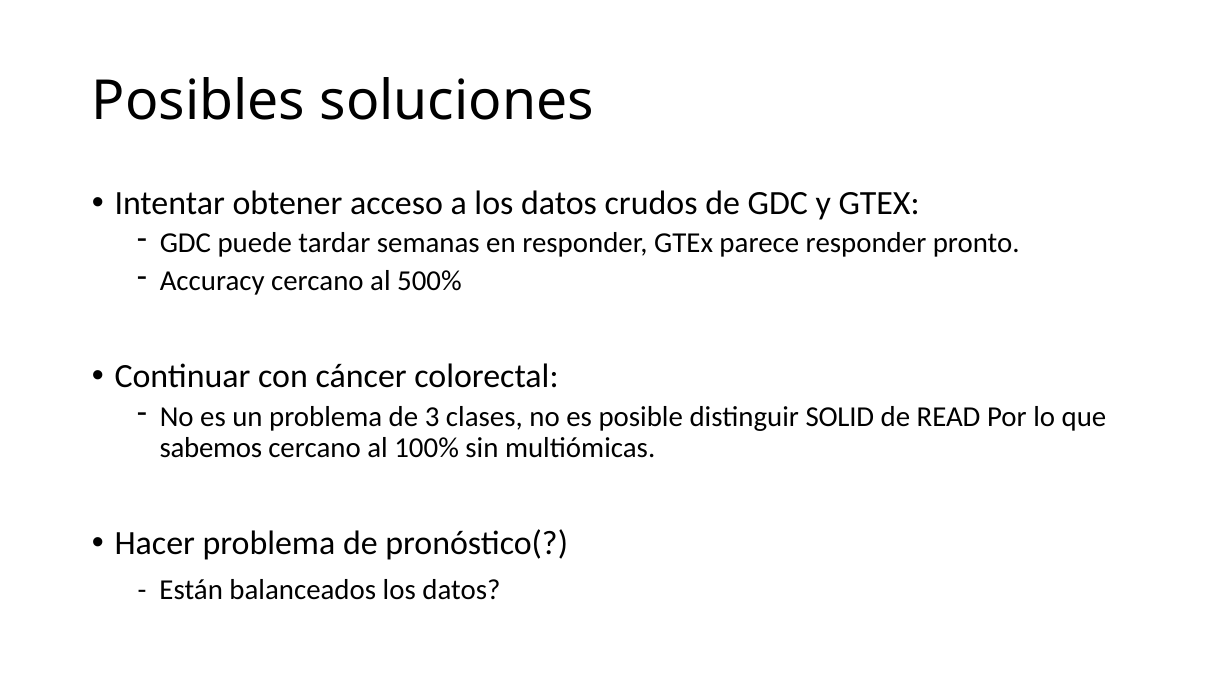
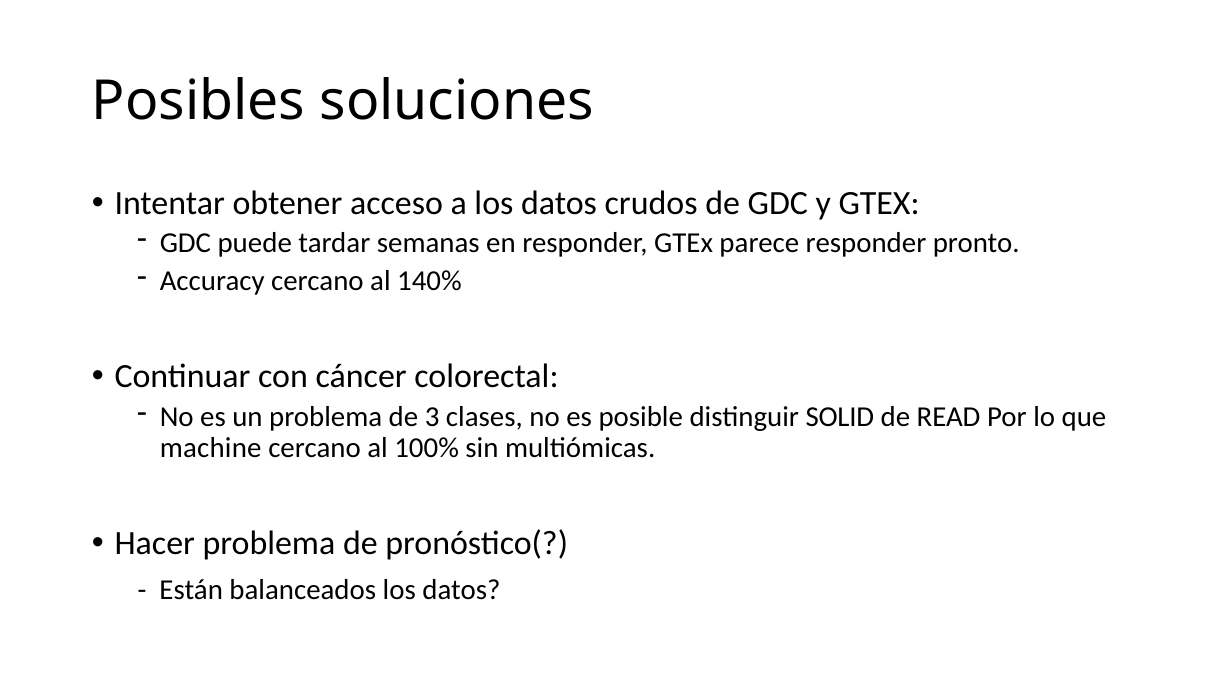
500%: 500% -> 140%
sabemos: sabemos -> machine
